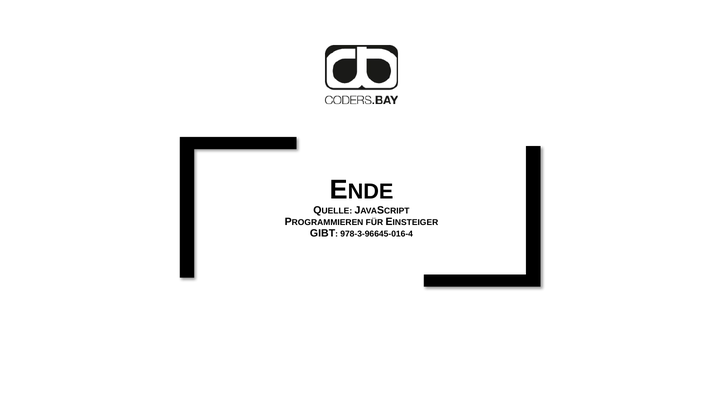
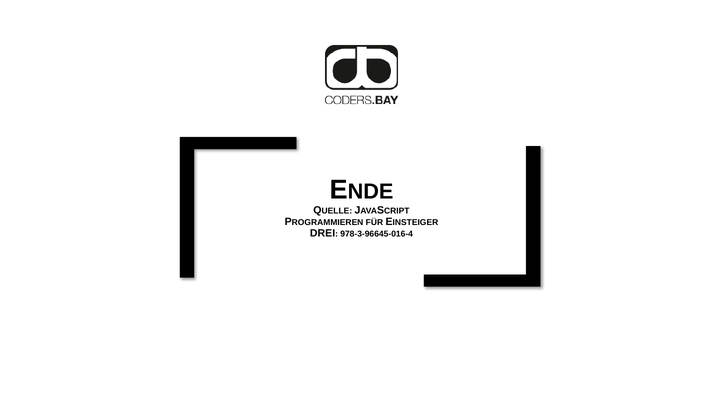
GIBT: GIBT -> DREI
